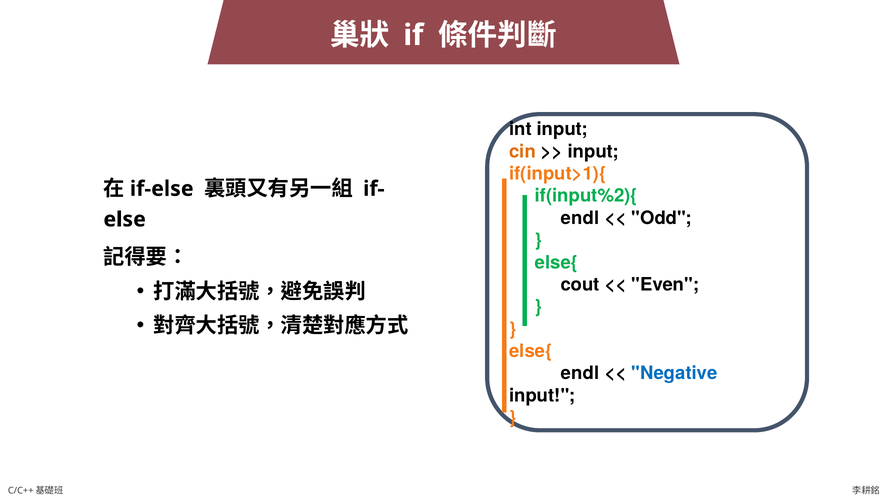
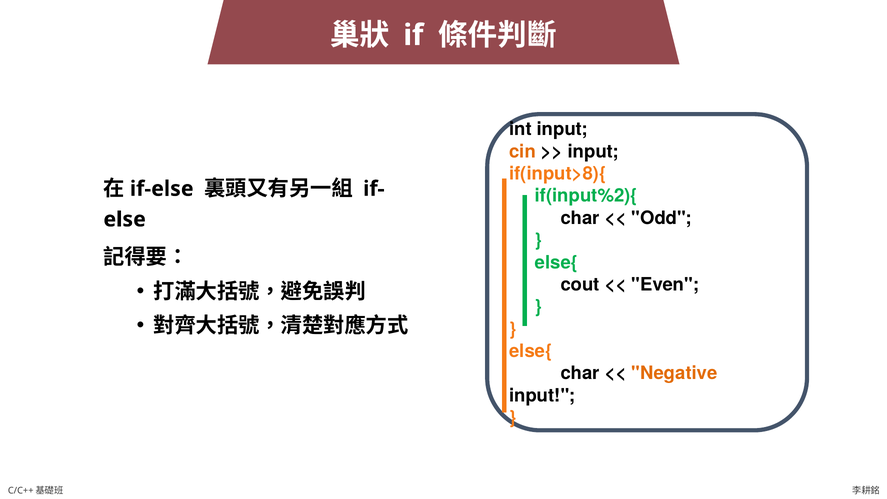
if(input>1){: if(input>1){ -> if(input>8){
endl at (580, 218): endl -> char
endl at (580, 373): endl -> char
Negative colour: blue -> orange
